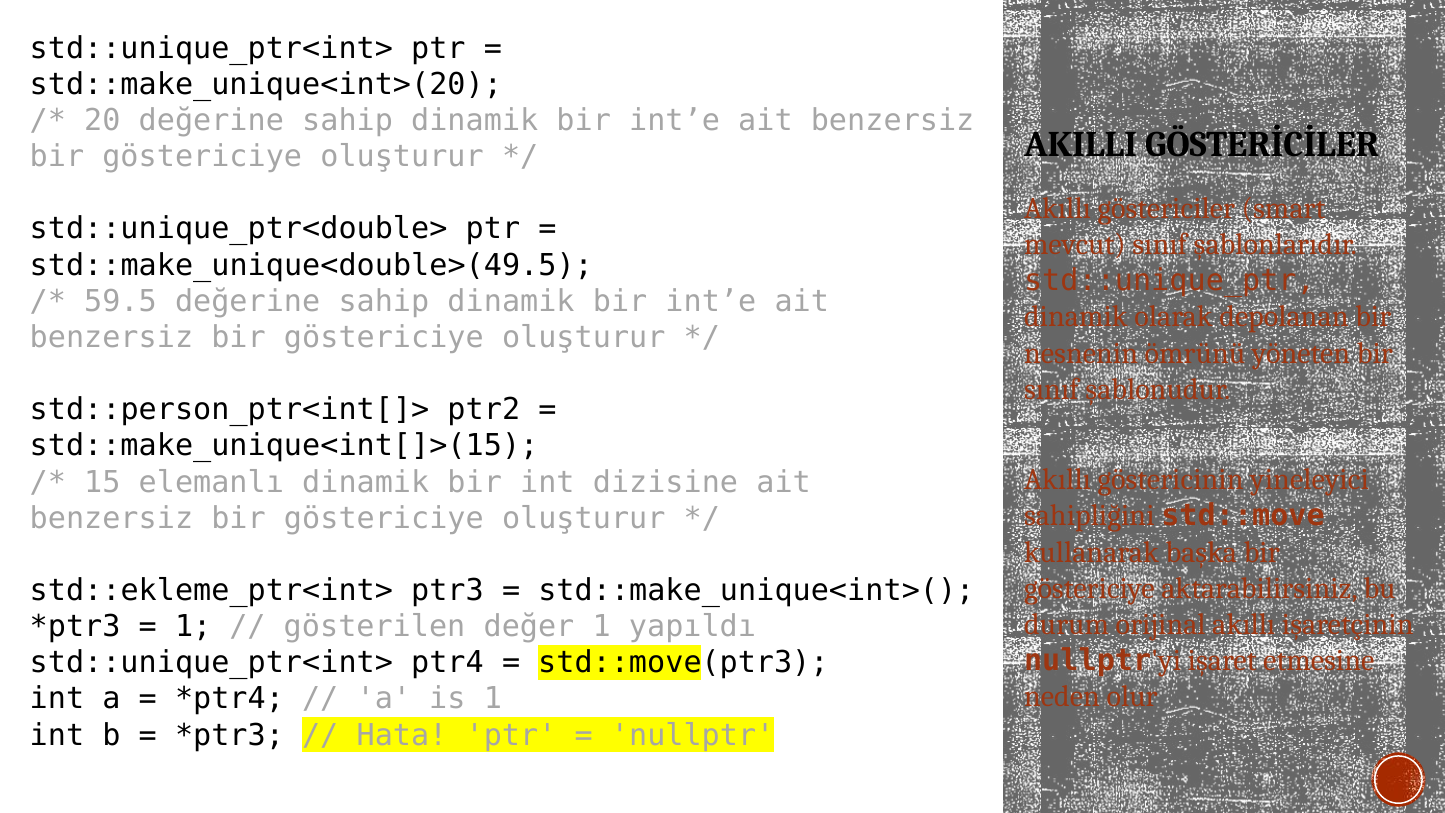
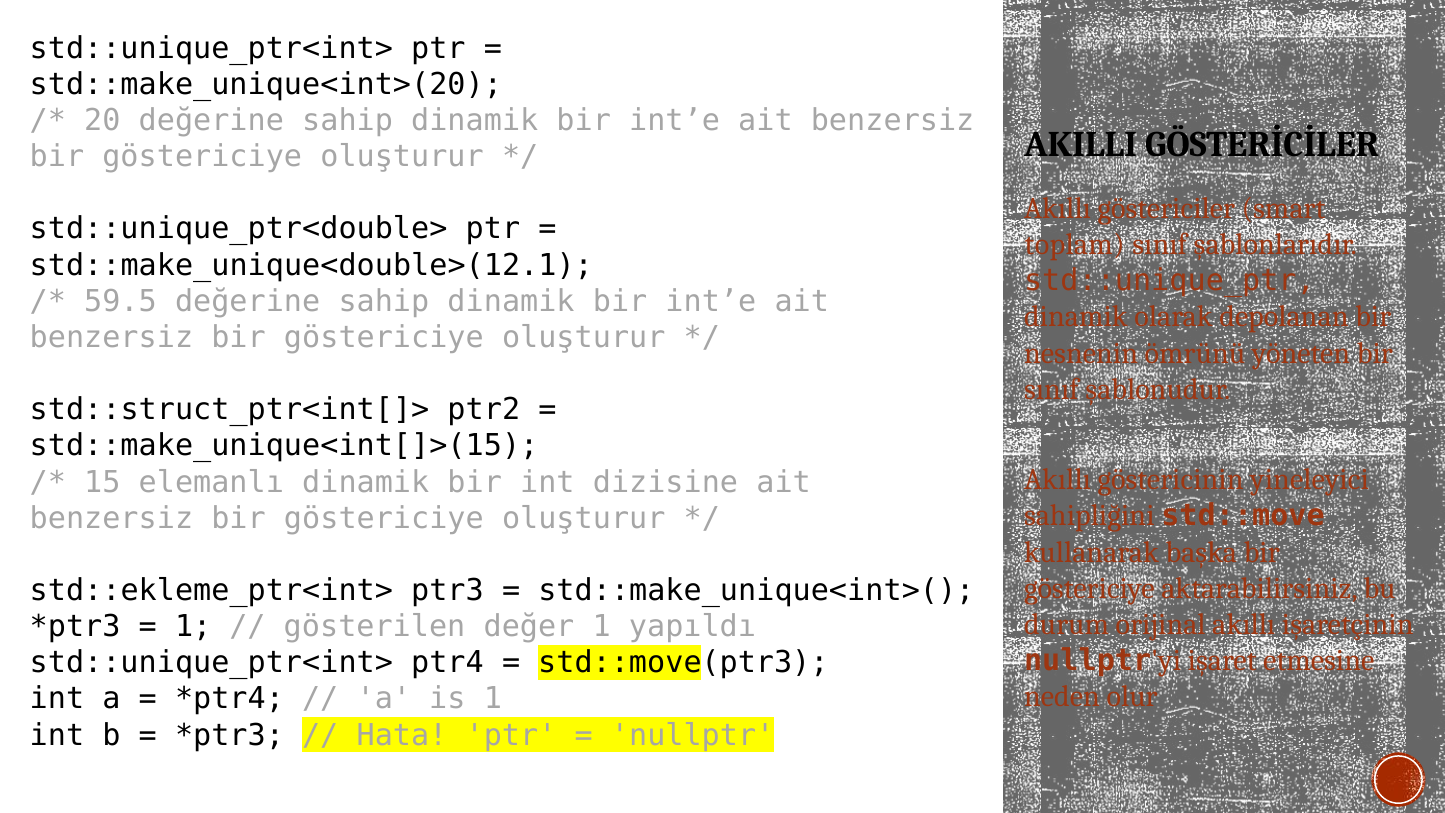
mevcut: mevcut -> toplam
std::make_unique<double>(49.5: std::make_unique<double>(49.5 -> std::make_unique<double>(12.1
std::person_ptr<int[]>: std::person_ptr<int[]> -> std::struct_ptr<int[]>
